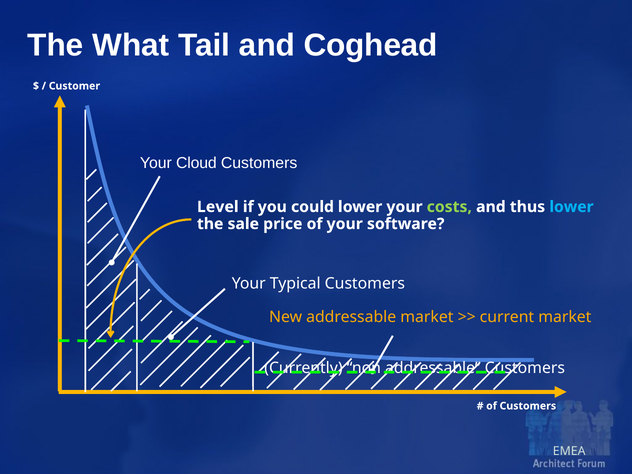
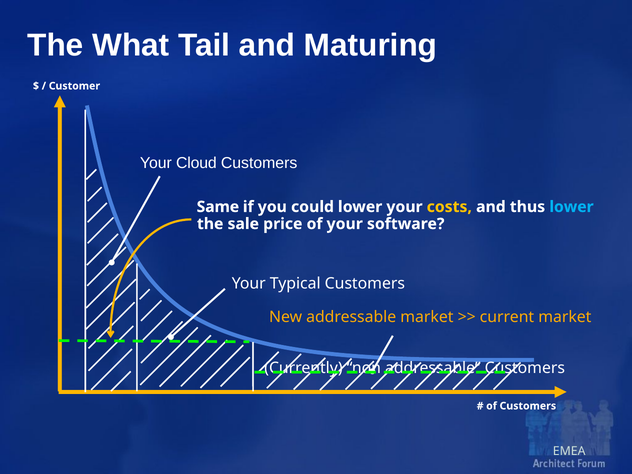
Coghead: Coghead -> Maturing
Level: Level -> Same
costs colour: light green -> yellow
